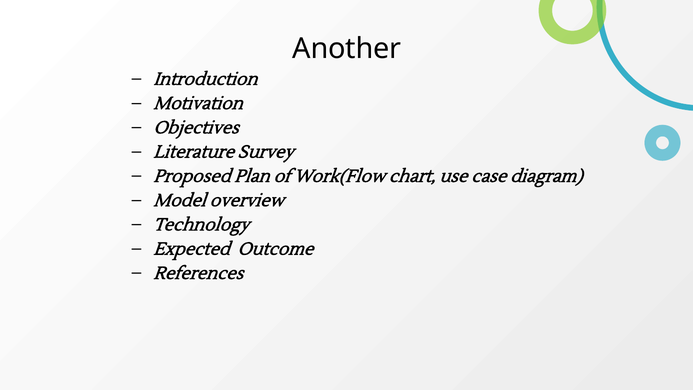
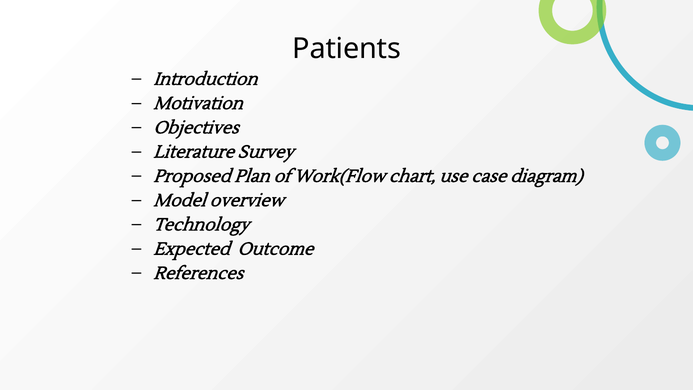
Another: Another -> Patients
